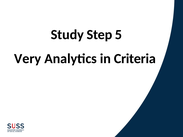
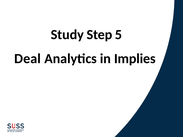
Very: Very -> Deal
Criteria: Criteria -> Implies
